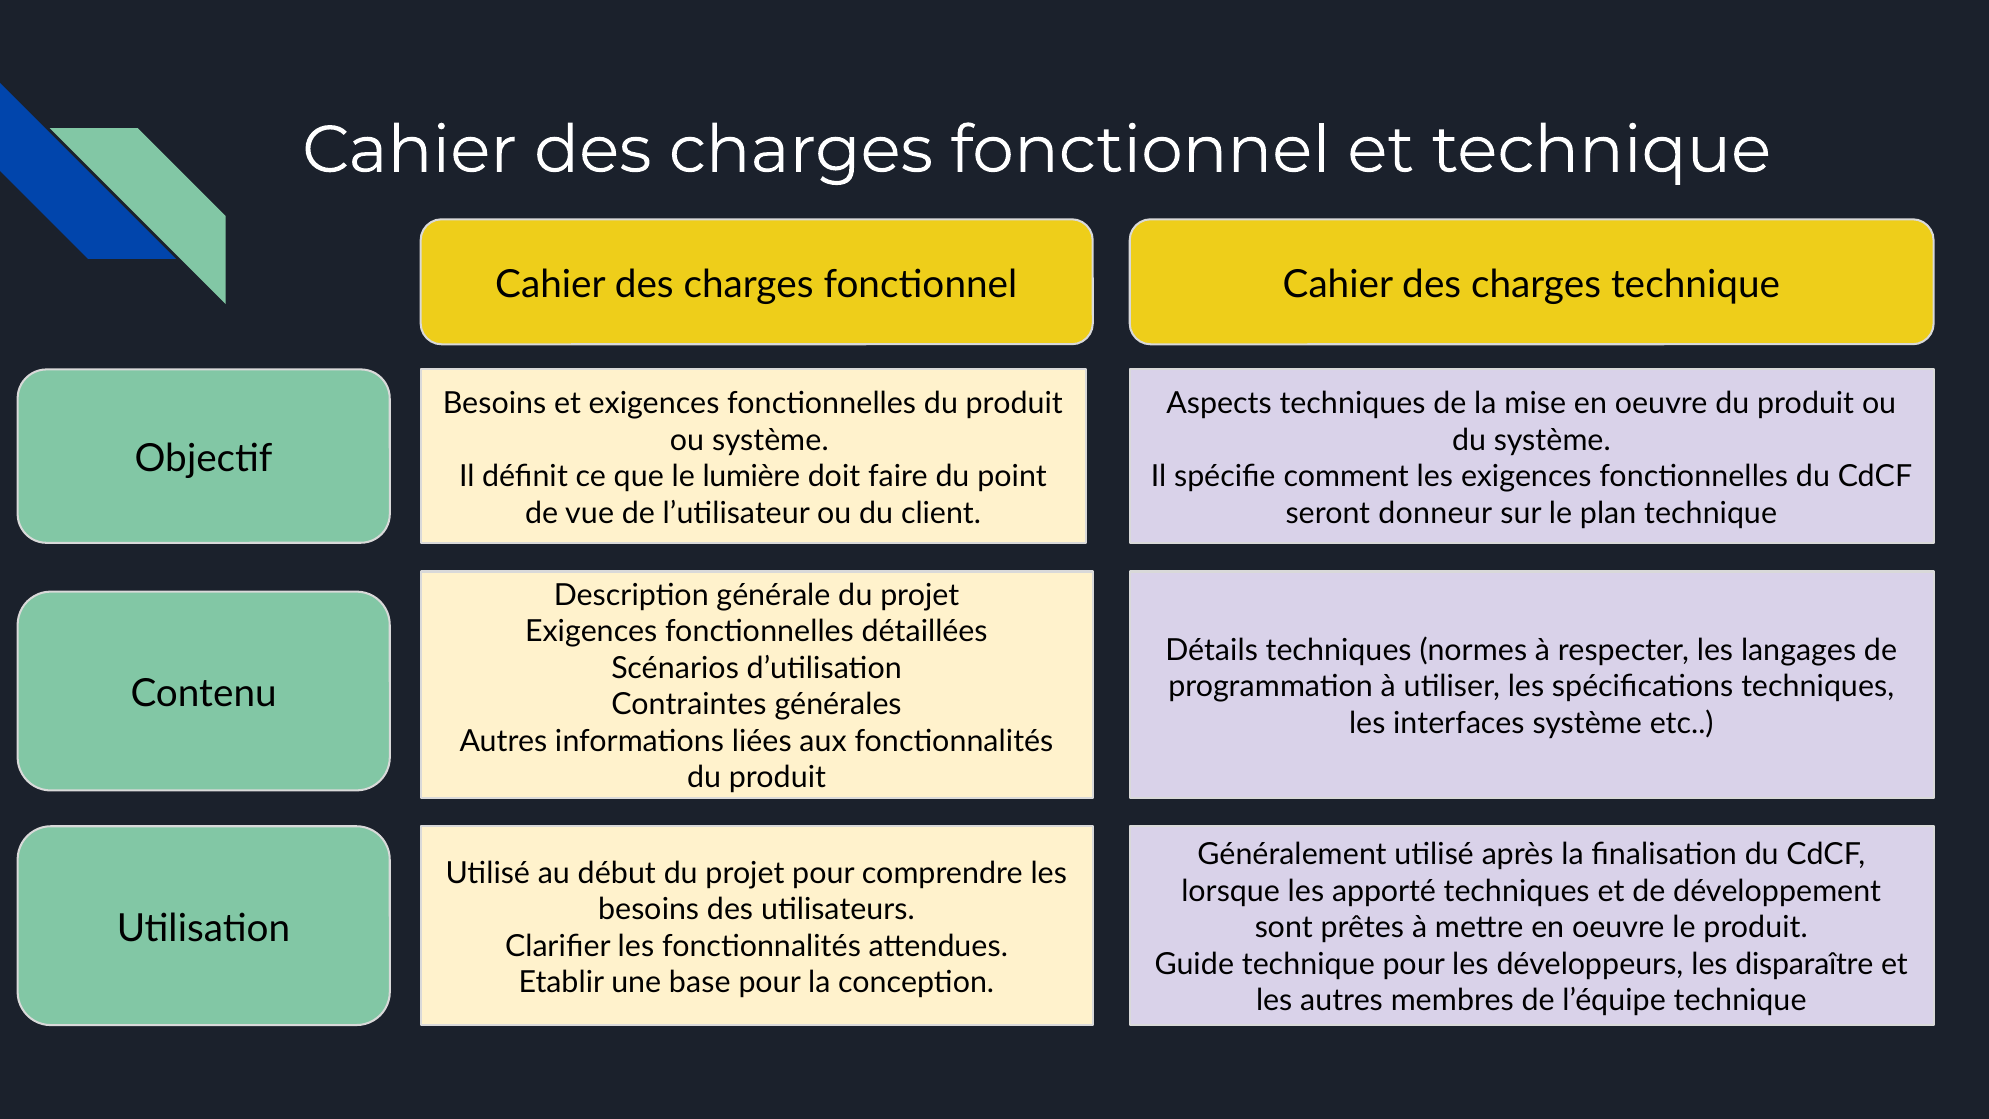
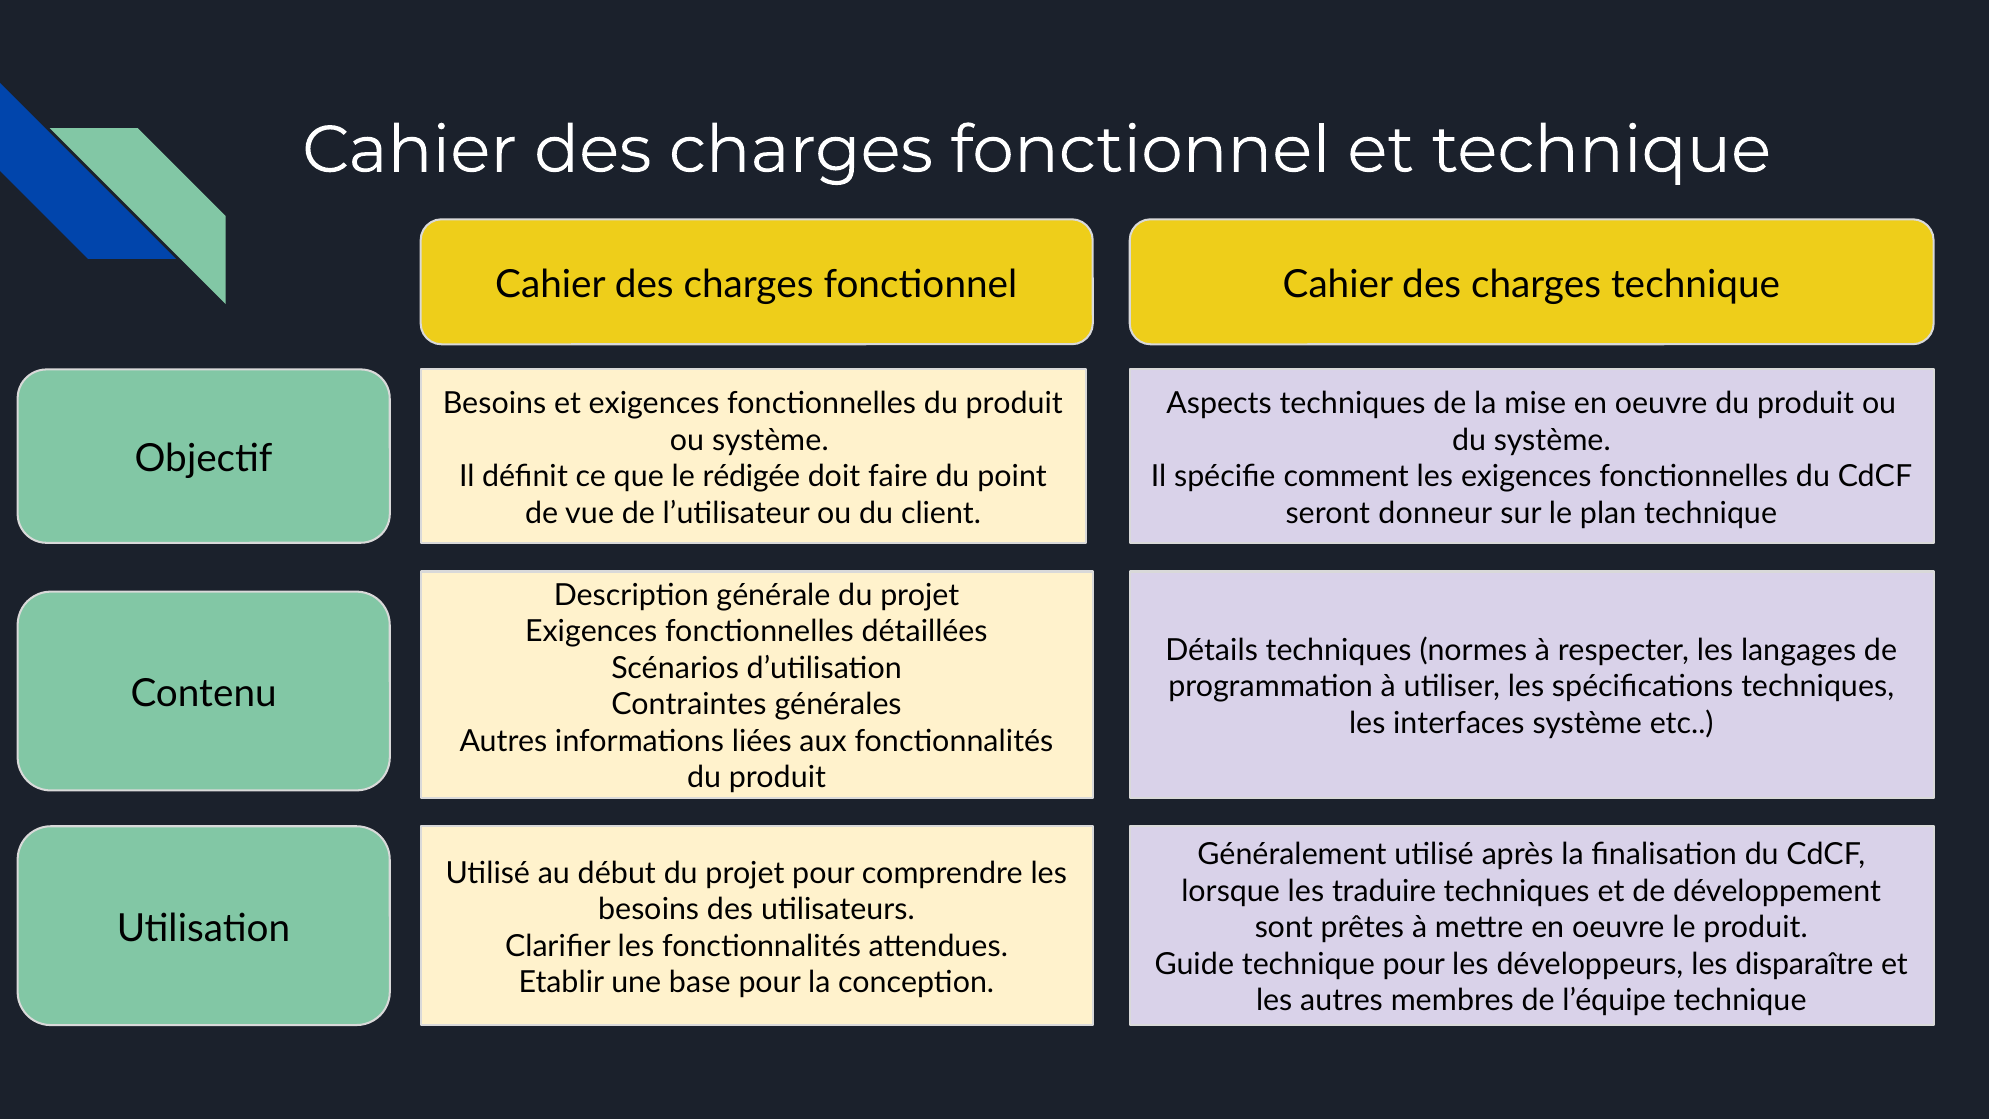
lumière: lumière -> rédigée
apporté: apporté -> traduire
